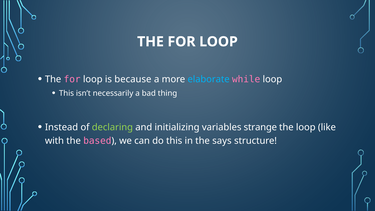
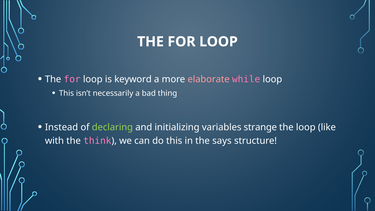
because: because -> keyword
elaborate colour: light blue -> pink
based: based -> think
